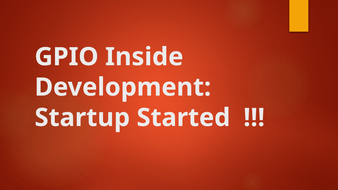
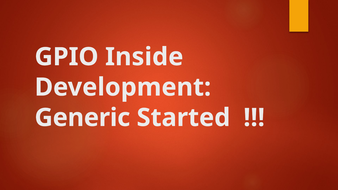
Startup: Startup -> Generic
